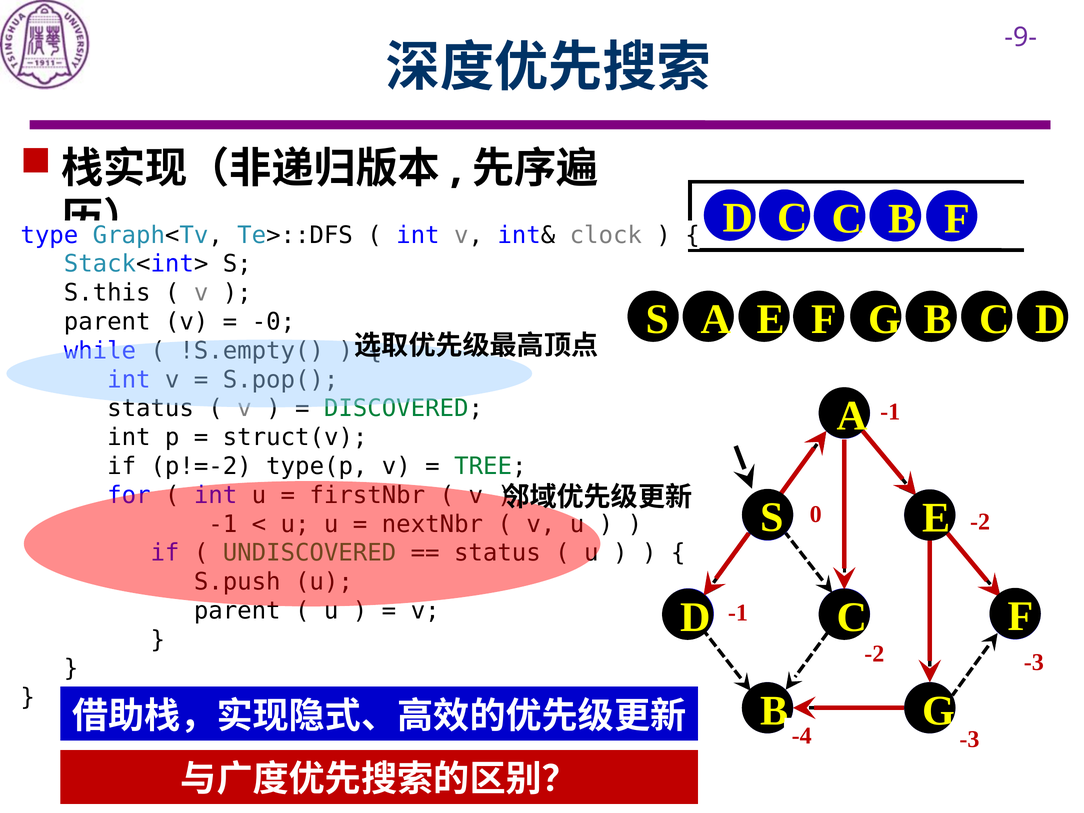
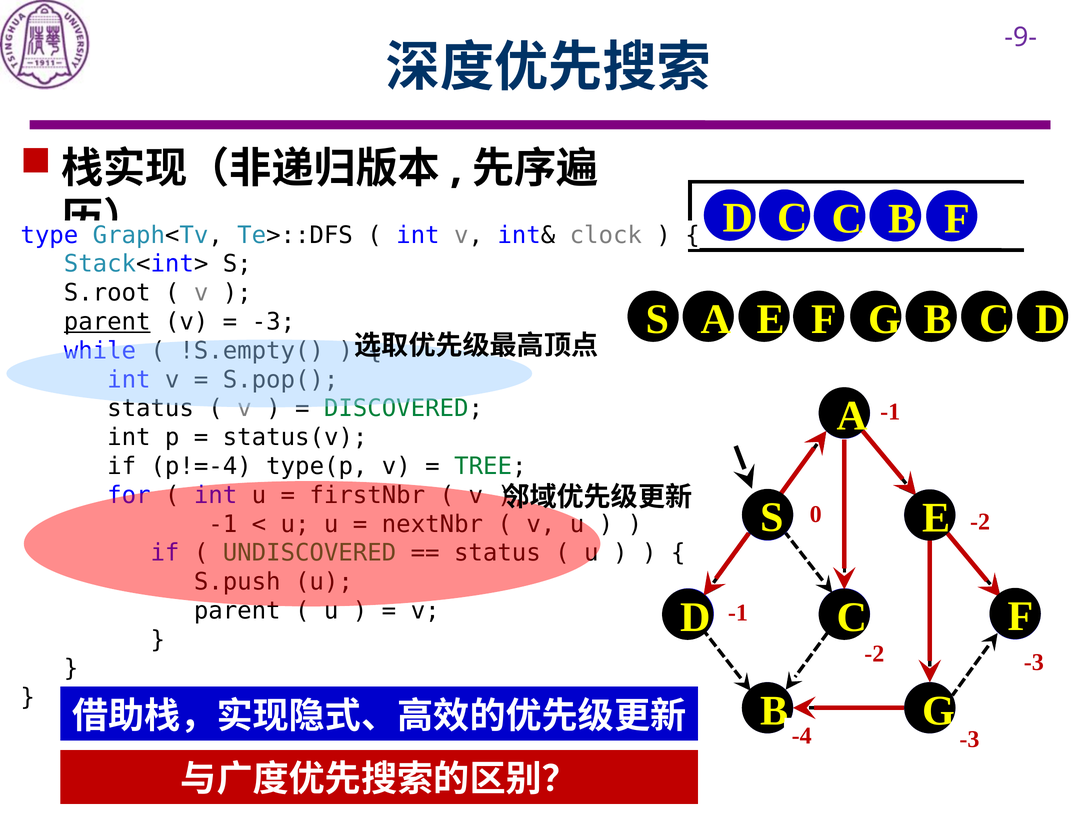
S.this: S.this -> S.root
parent at (107, 322) underline: none -> present
-0 at (273, 322): -0 -> -3
struct(v: struct(v -> status(v
p!=-2: p!=-2 -> p!=-4
